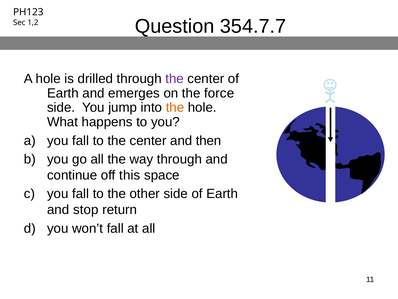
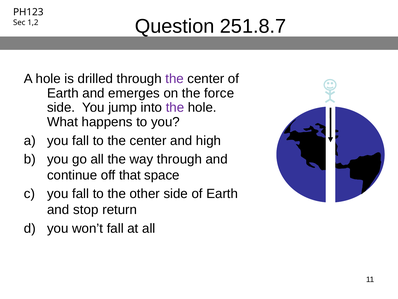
354.7.7: 354.7.7 -> 251.8.7
the at (175, 107) colour: orange -> purple
then: then -> high
this: this -> that
